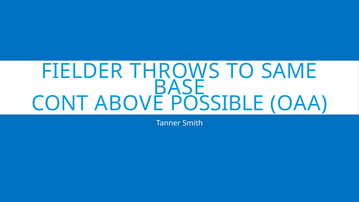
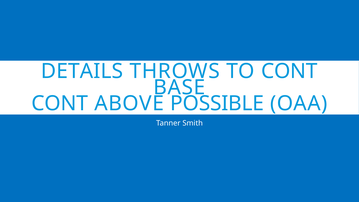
FIELDER: FIELDER -> DETAILS
TO SAME: SAME -> CONT
